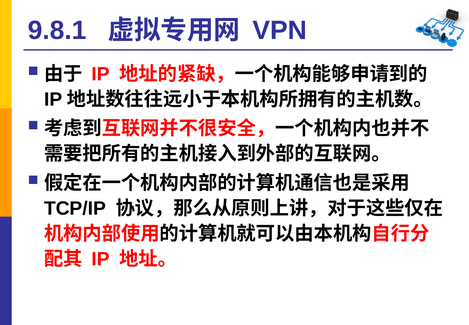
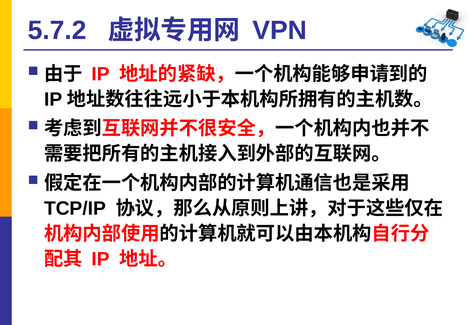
9.8.1: 9.8.1 -> 5.7.2
